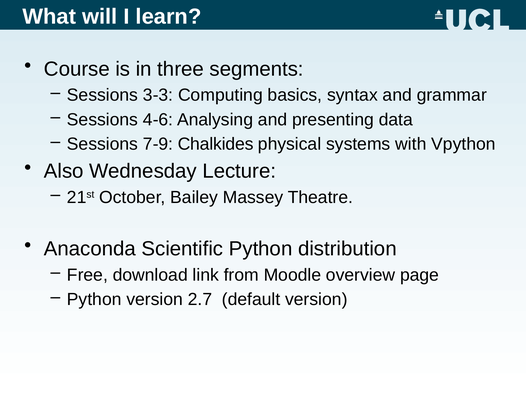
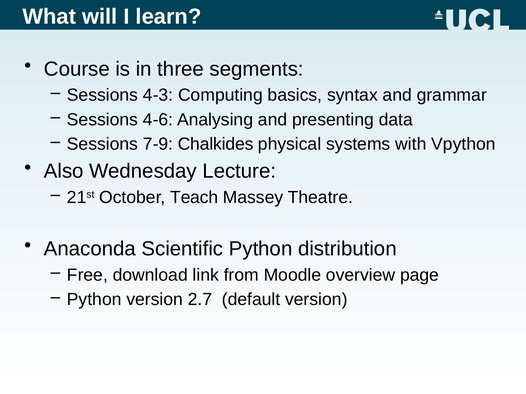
3-3: 3-3 -> 4-3
Bailey: Bailey -> Teach
